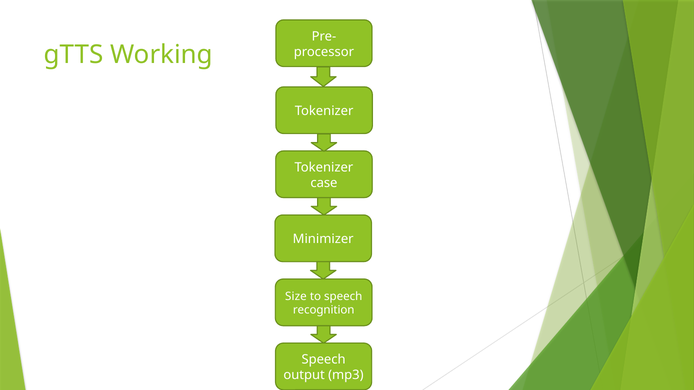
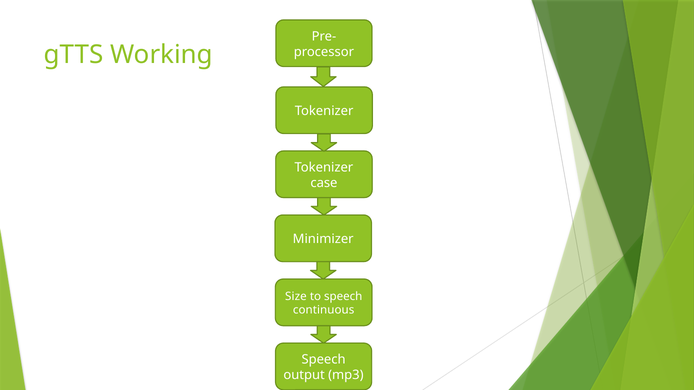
recognition: recognition -> continuous
